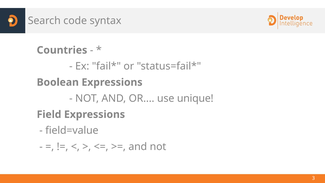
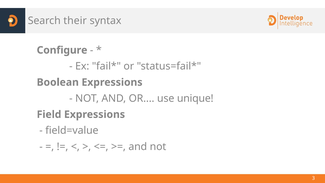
code: code -> their
Countries: Countries -> Configure
